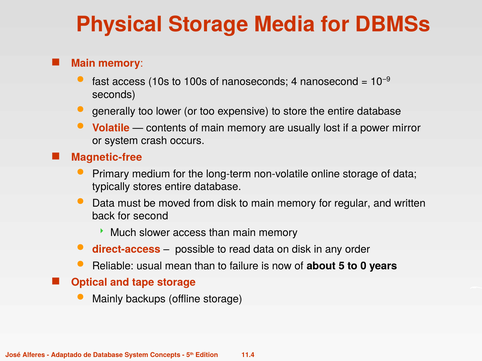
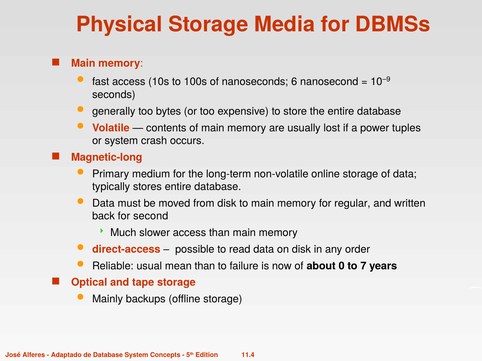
4: 4 -> 6
lower: lower -> bytes
mirror: mirror -> tuples
Magnetic-free: Magnetic-free -> Magnetic-long
5: 5 -> 0
0: 0 -> 7
